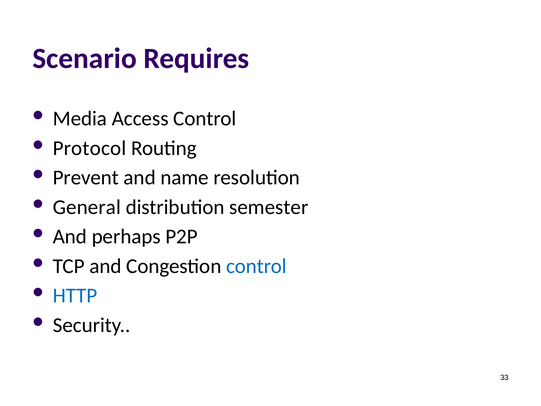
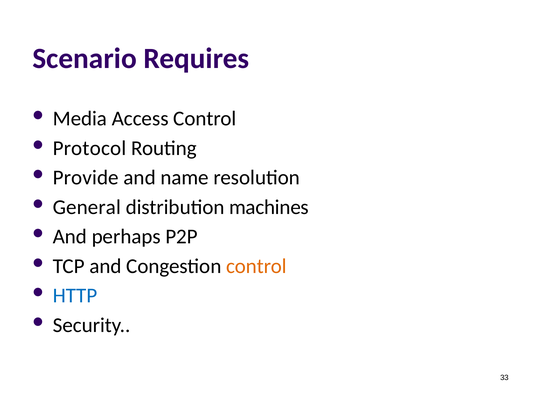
Prevent: Prevent -> Provide
semester: semester -> machines
control at (256, 266) colour: blue -> orange
